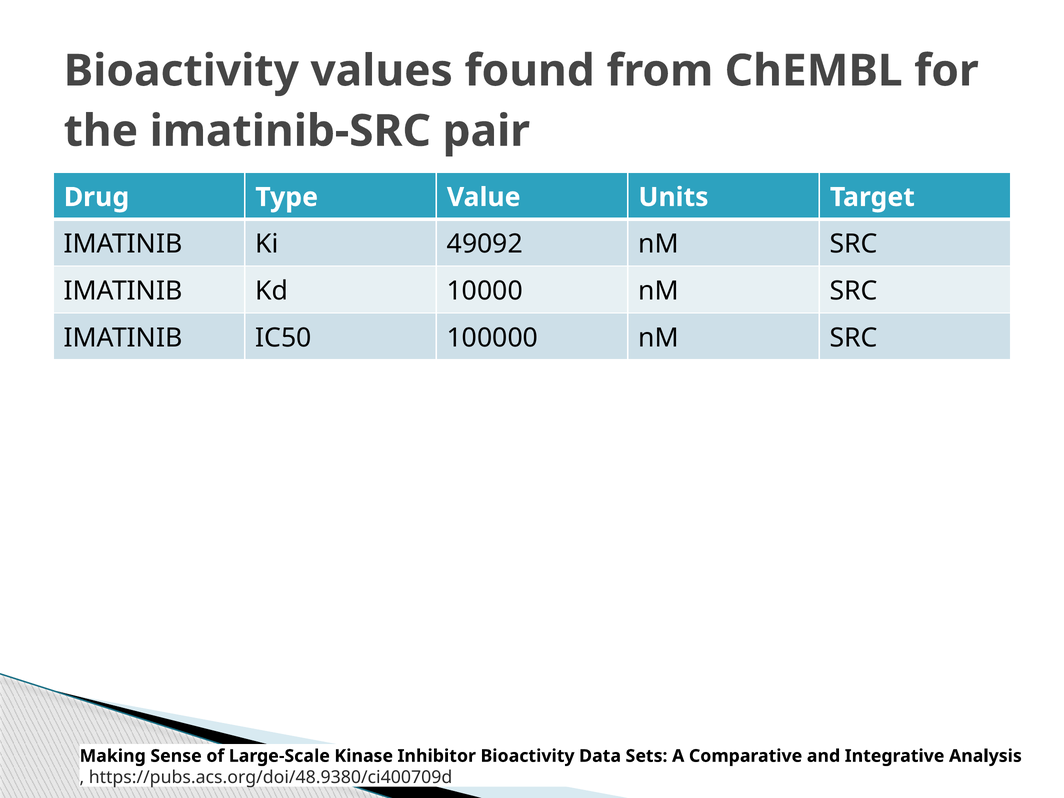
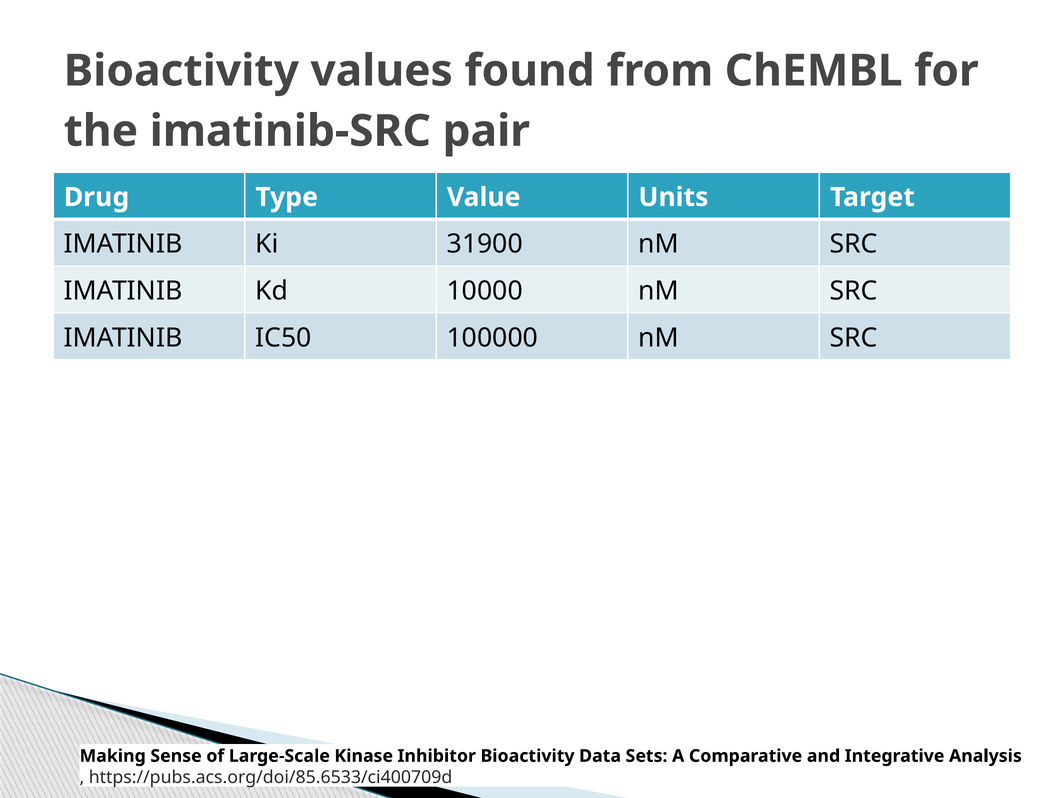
49092: 49092 -> 31900
https://pubs.acs.org/doi/48.9380/ci400709d: https://pubs.acs.org/doi/48.9380/ci400709d -> https://pubs.acs.org/doi/85.6533/ci400709d
